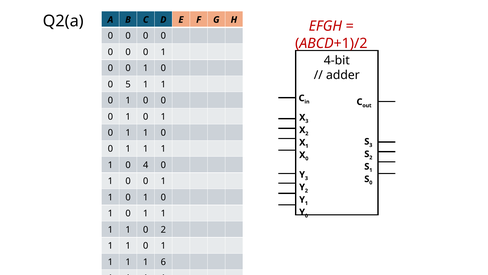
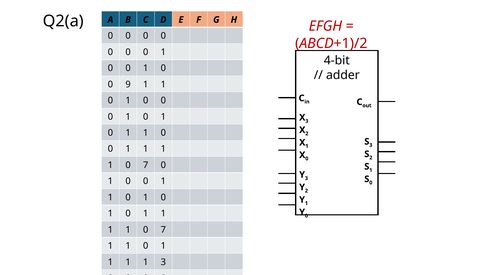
5: 5 -> 9
4 at (146, 165): 4 -> 7
2 at (163, 229): 2 -> 7
1 6: 6 -> 3
